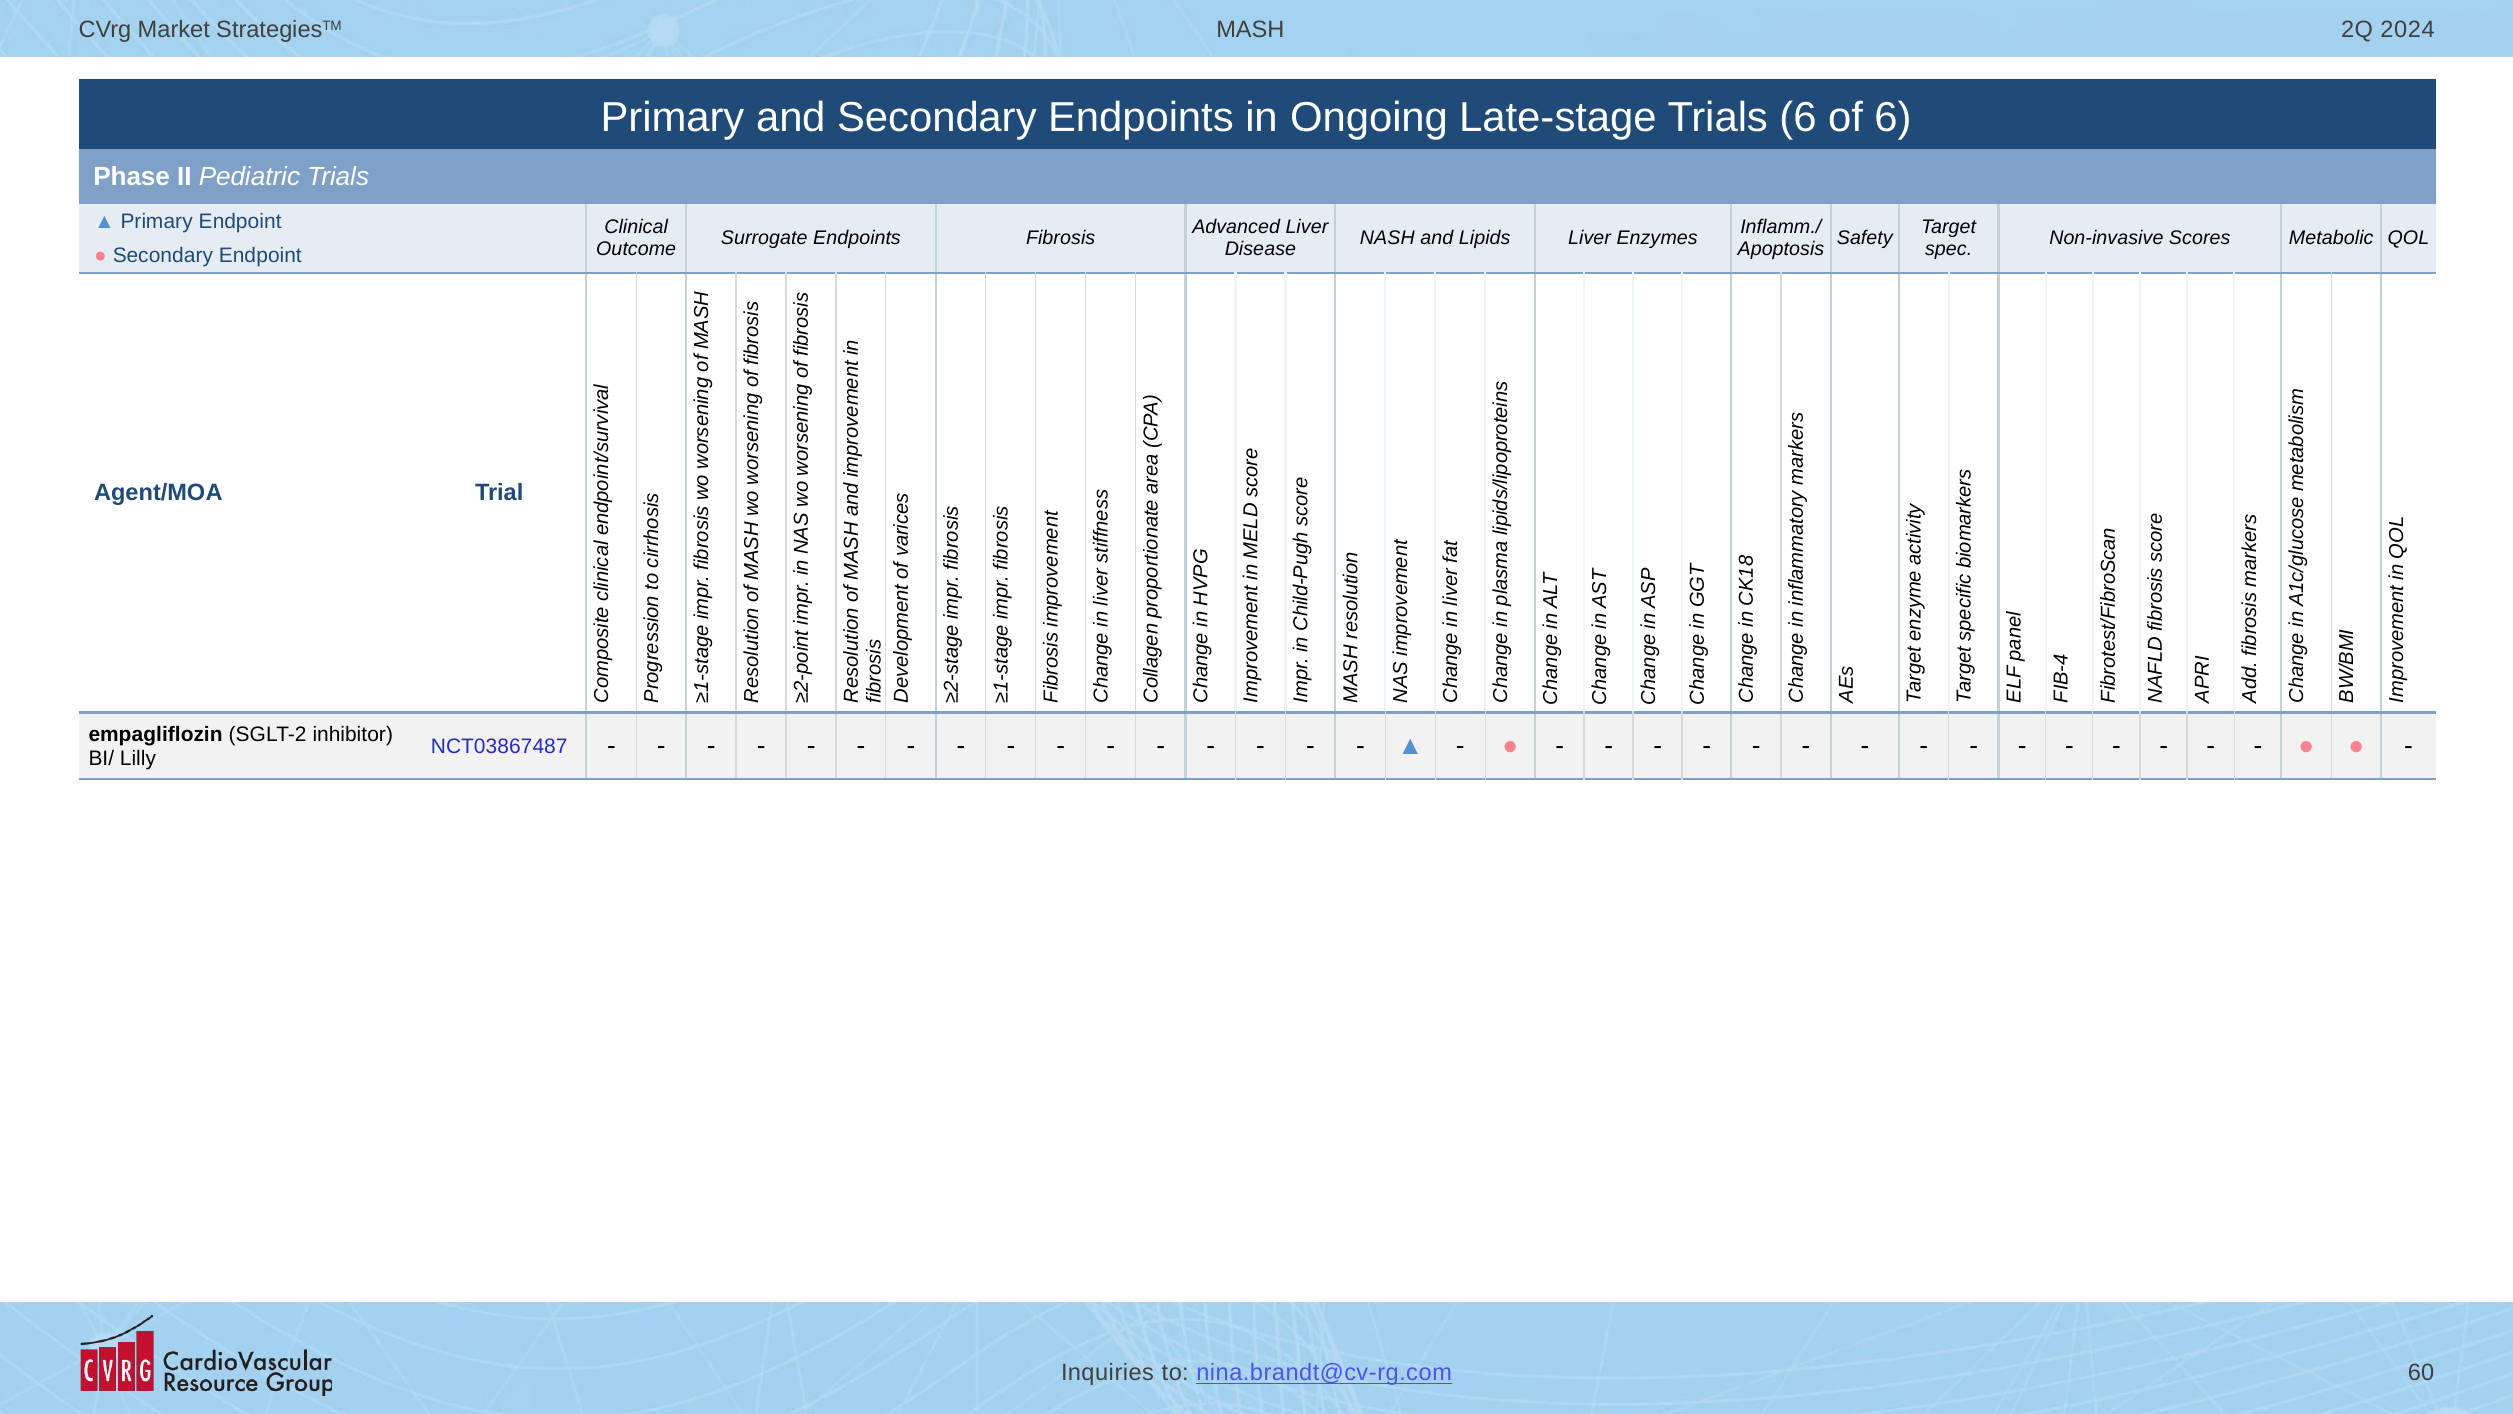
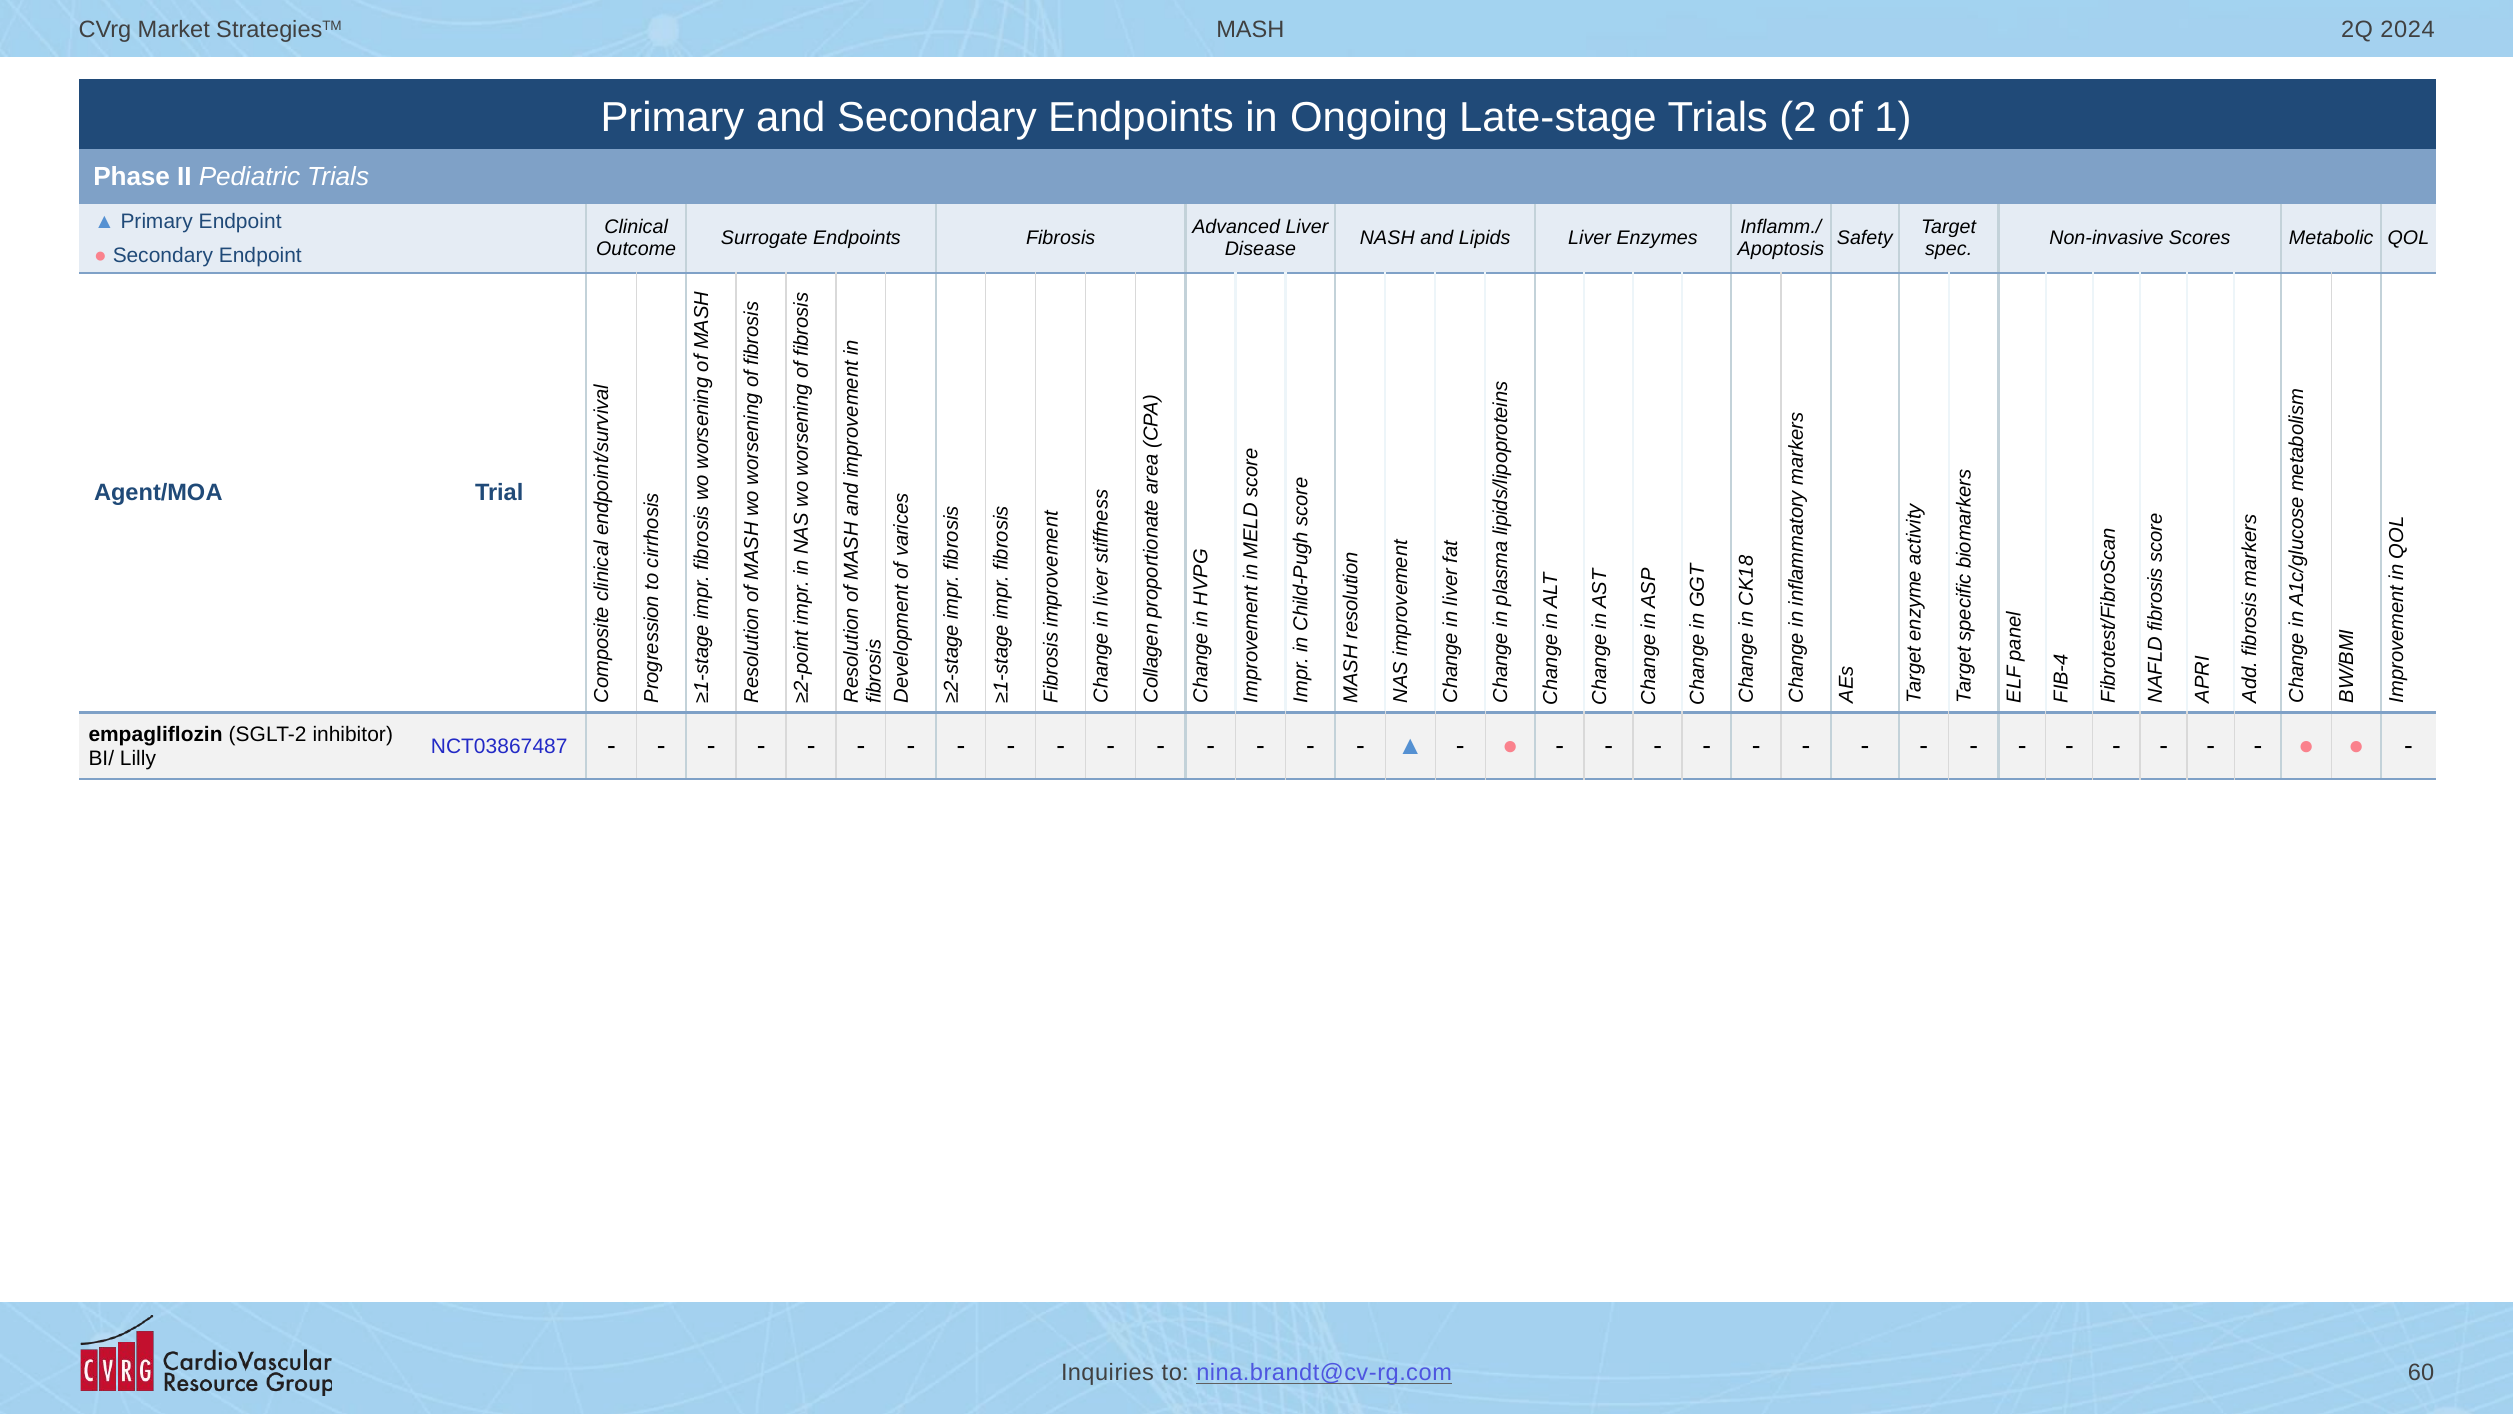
Trials 6: 6 -> 2
of 6: 6 -> 1
